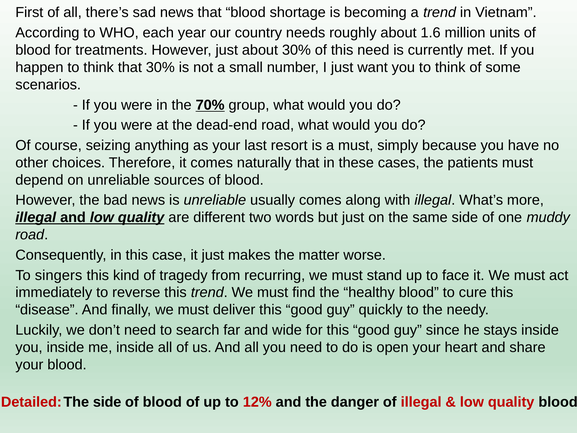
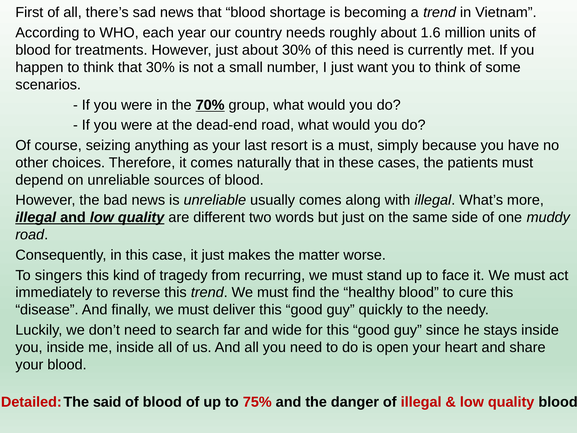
The side: side -> said
12%: 12% -> 75%
